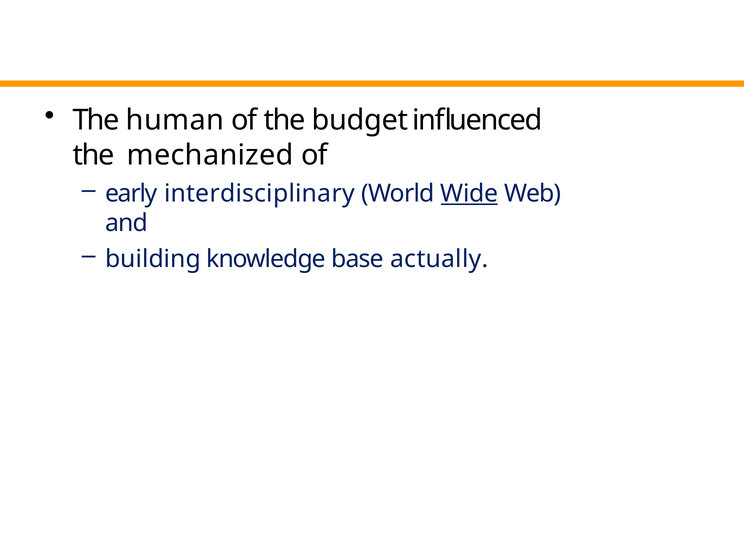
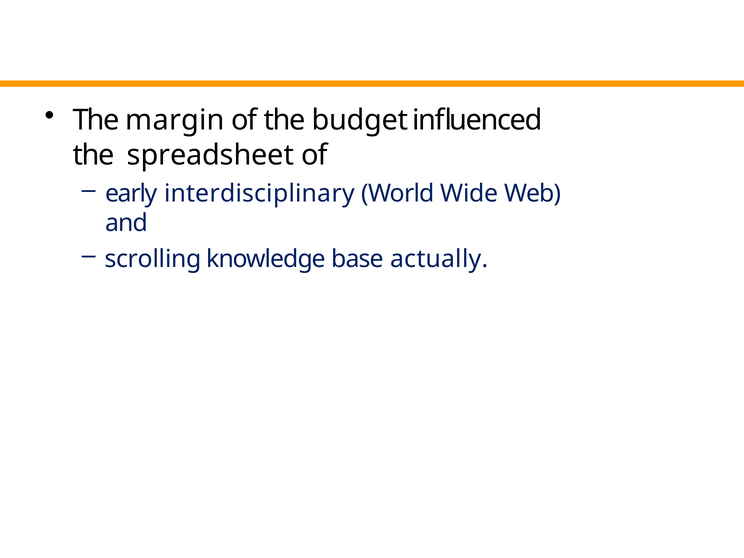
human: human -> margin
mechanized: mechanized -> spreadsheet
Wide underline: present -> none
building: building -> scrolling
